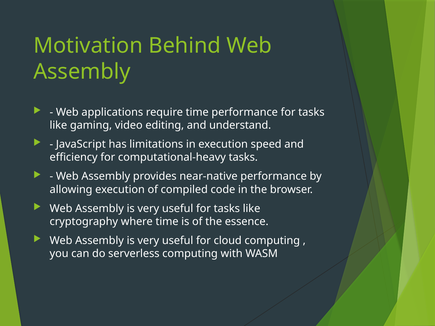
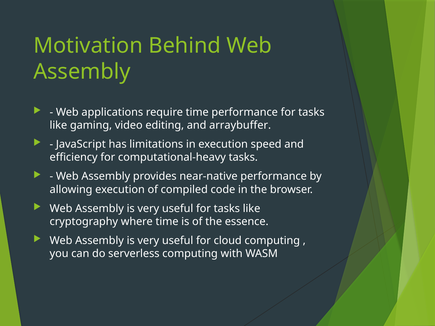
understand: understand -> arraybuffer
